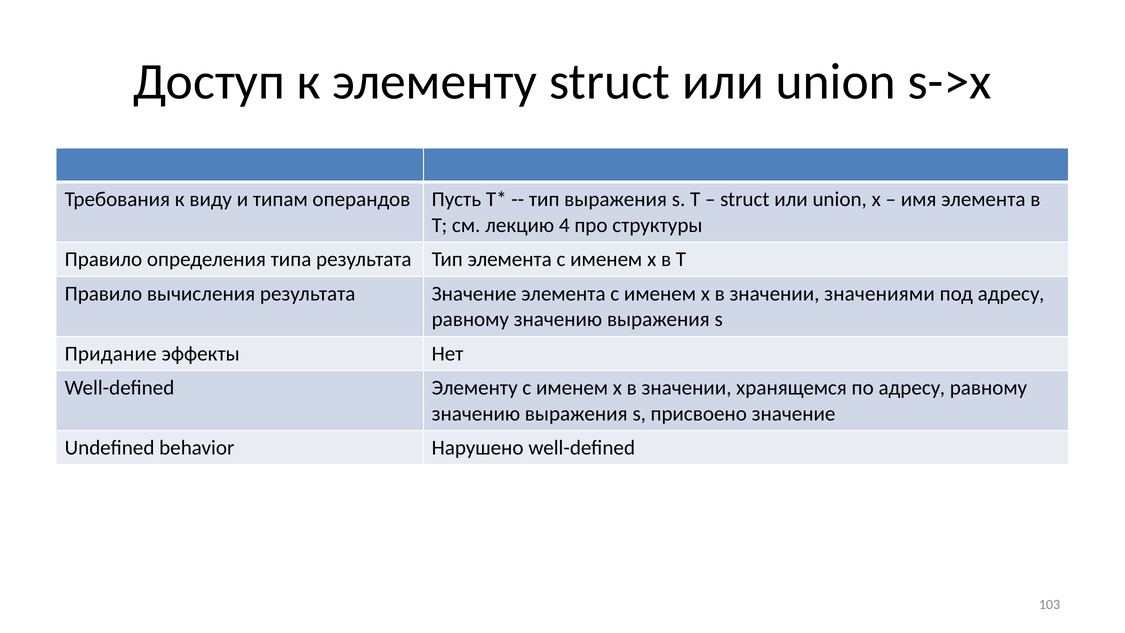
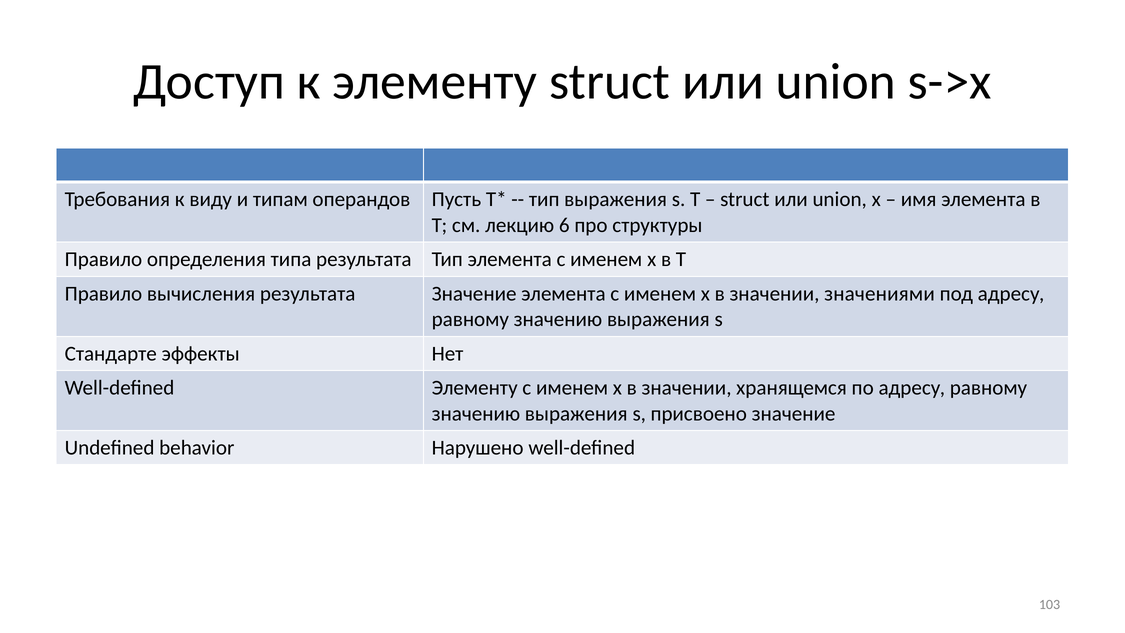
4: 4 -> 6
Придание: Придание -> Стандарте
